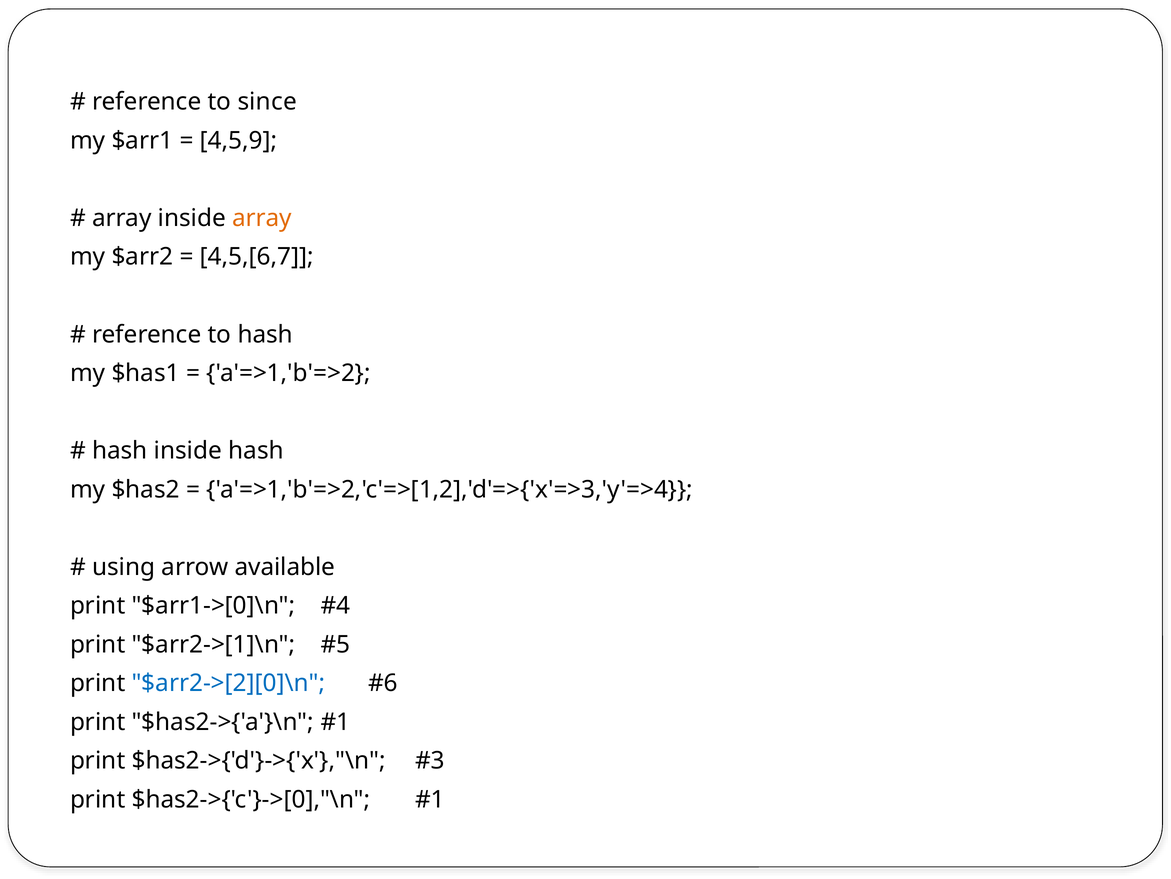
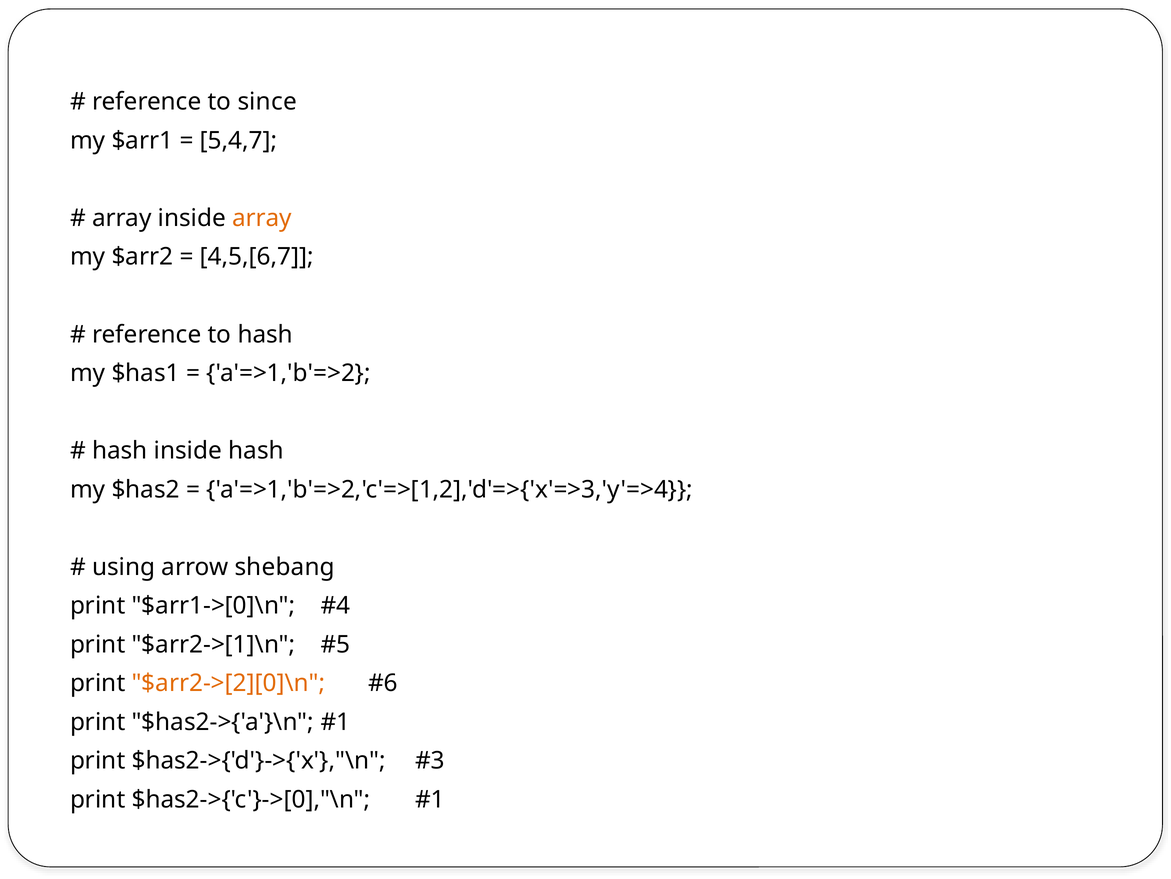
4,5,9: 4,5,9 -> 5,4,7
available: available -> shebang
$arr2->[2][0]\n colour: blue -> orange
